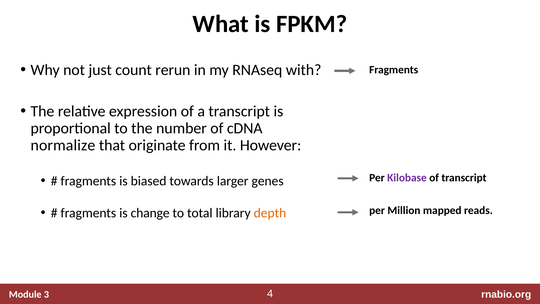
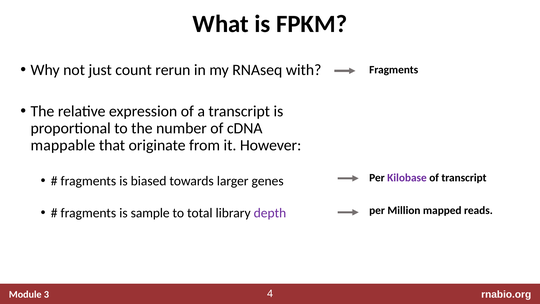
normalize: normalize -> mappable
change: change -> sample
depth colour: orange -> purple
